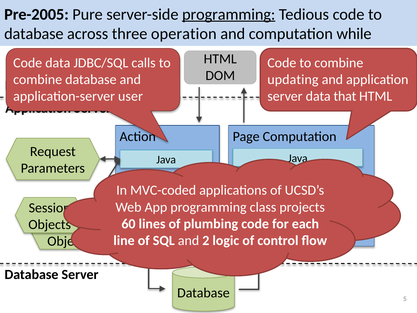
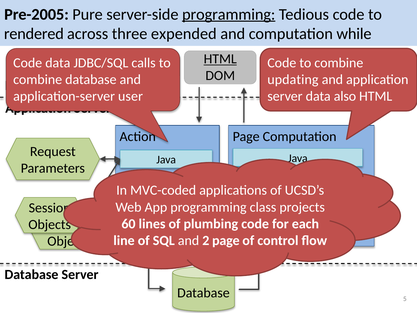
database at (34, 34): database -> rendered
operation: operation -> expended
HTML at (220, 59) underline: none -> present
that: that -> also
2 logic: logic -> page
